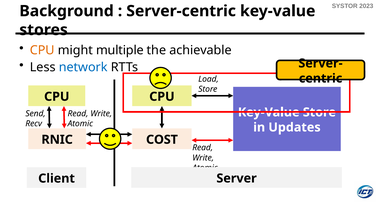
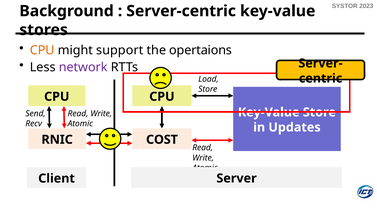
multiple: multiple -> support
achievable: achievable -> opertaions
network colour: blue -> purple
